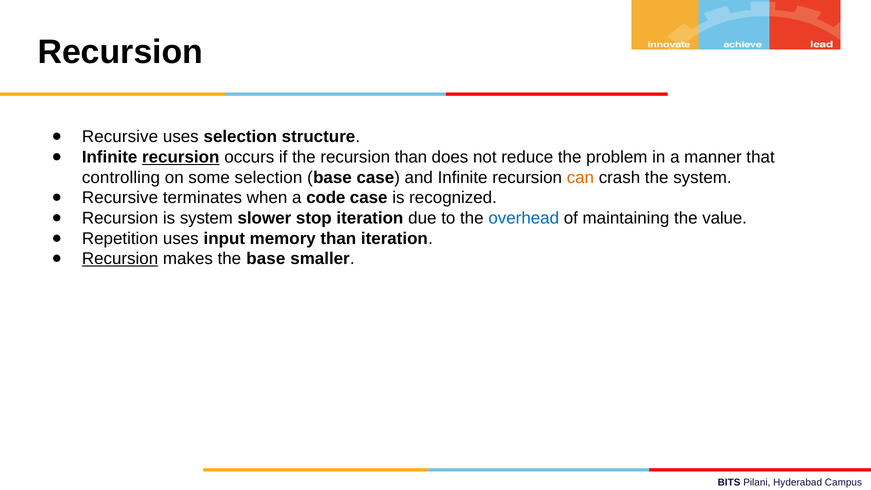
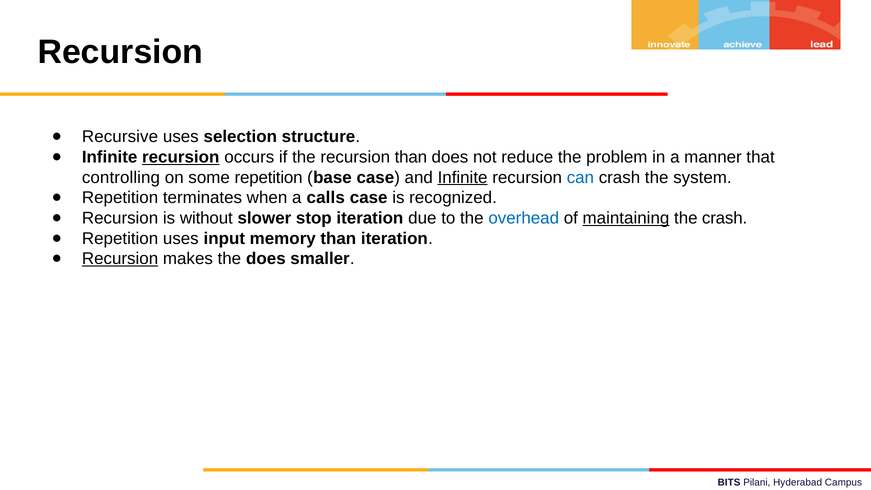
some selection: selection -> repetition
Infinite at (463, 177) underline: none -> present
can colour: orange -> blue
Recursive at (120, 198): Recursive -> Repetition
code: code -> calls
is system: system -> without
maintaining underline: none -> present
the value: value -> crash
the base: base -> does
